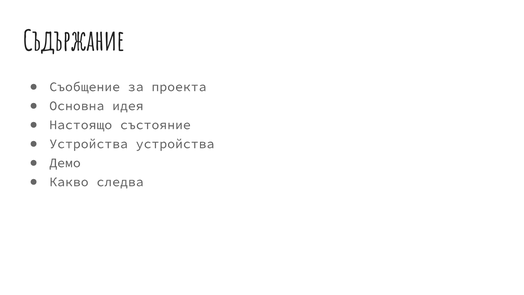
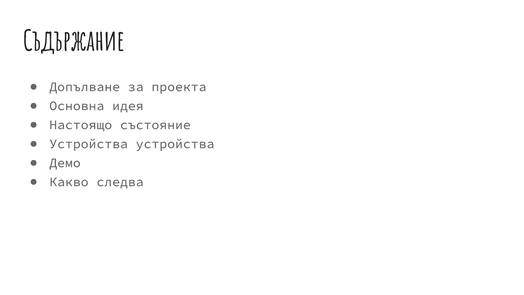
Съобщение: Съобщение -> Допълване
